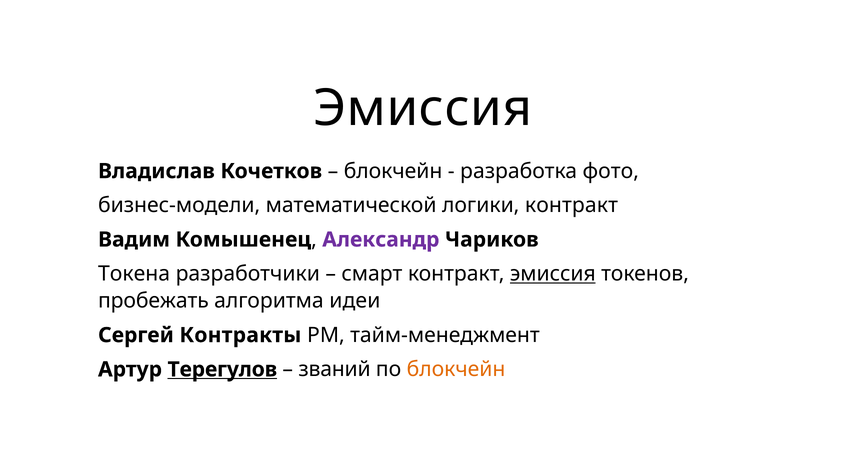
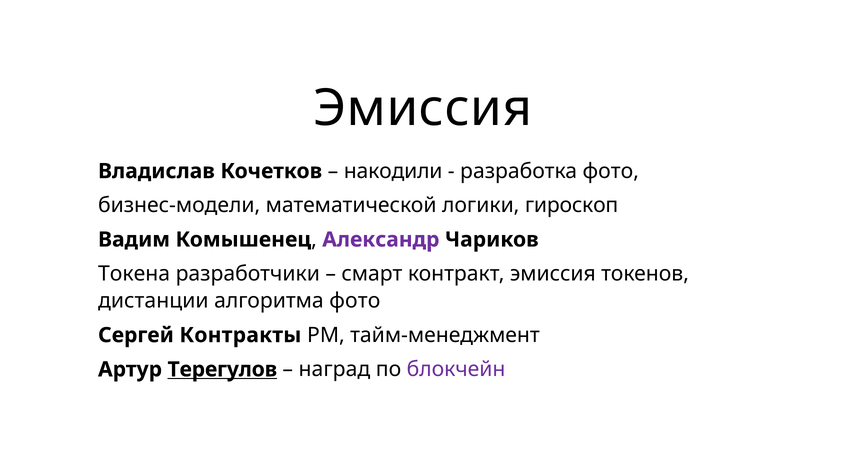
блокчейн at (393, 171): блокчейн -> накодили
логики контракт: контракт -> гироскоп
эмиссия at (553, 274) underline: present -> none
пробежать: пробежать -> дистанции
алгоритма идеи: идеи -> фото
званий: званий -> наград
блокчейн at (456, 369) colour: orange -> purple
